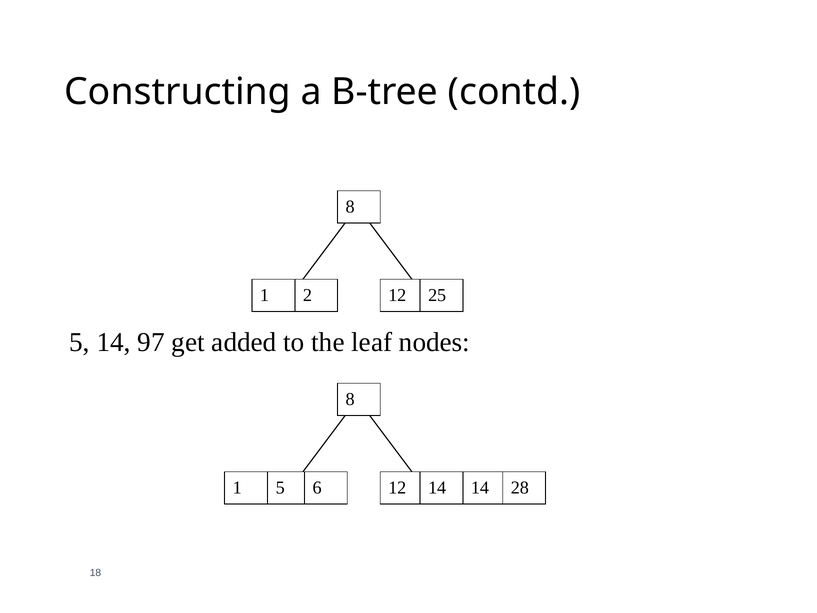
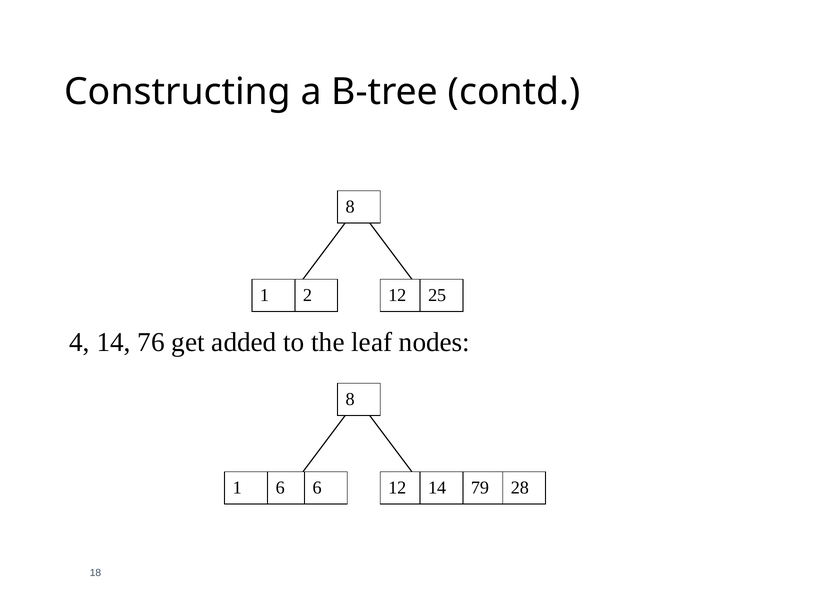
5 at (80, 342): 5 -> 4
97: 97 -> 76
1 5: 5 -> 6
6 14: 14 -> 79
